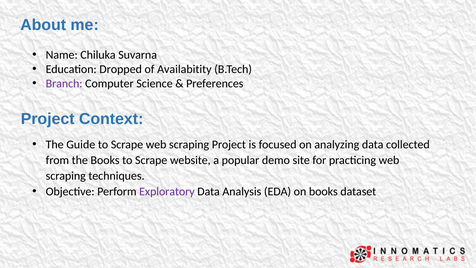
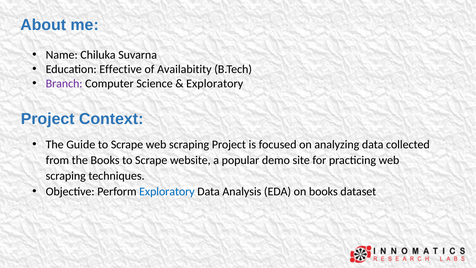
Dropped: Dropped -> Effective
Preferences at (215, 83): Preferences -> Exploratory
Exploratory at (167, 191) colour: purple -> blue
